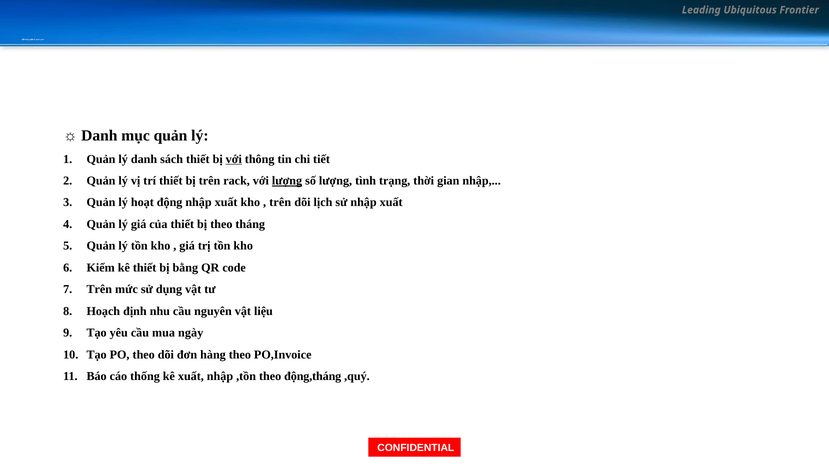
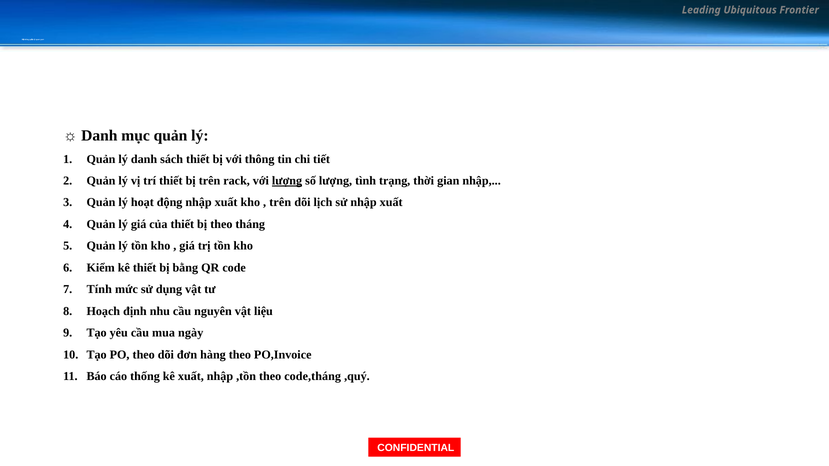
với at (234, 159) underline: present -> none
Trên at (99, 290): Trên -> Tính
động,tháng: động,tháng -> code,tháng
